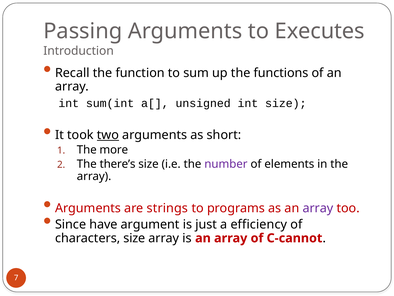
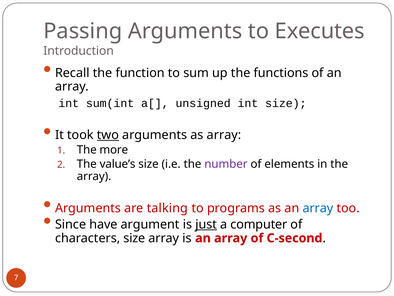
as short: short -> array
there’s: there’s -> value’s
strings: strings -> talking
array at (318, 208) colour: purple -> blue
just underline: none -> present
efficiency: efficiency -> computer
C-cannot: C-cannot -> C-second
